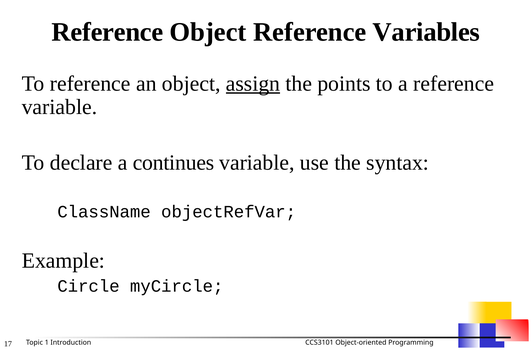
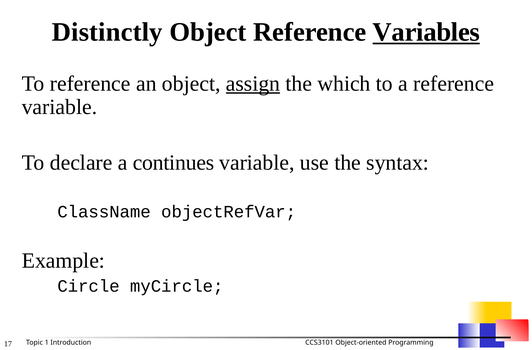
Reference at (107, 32): Reference -> Distinctly
Variables underline: none -> present
points: points -> which
